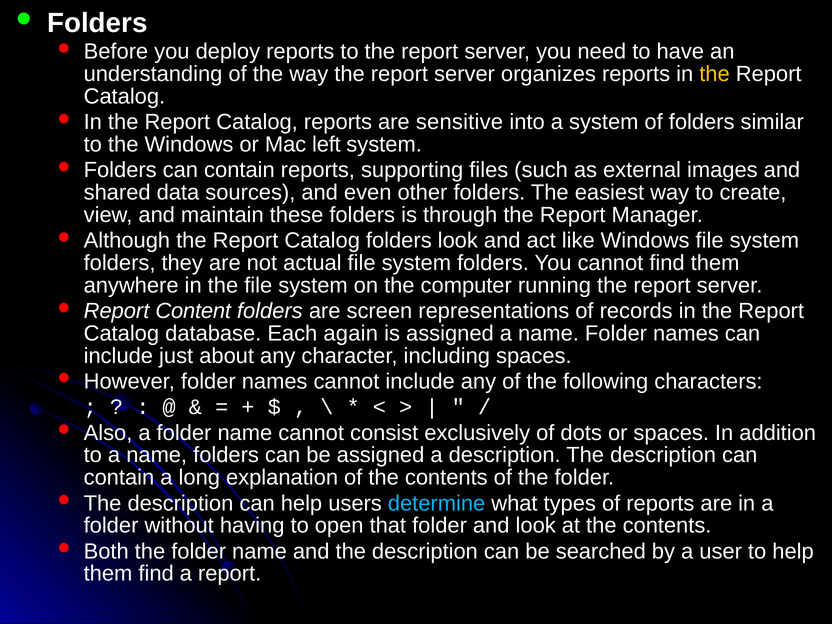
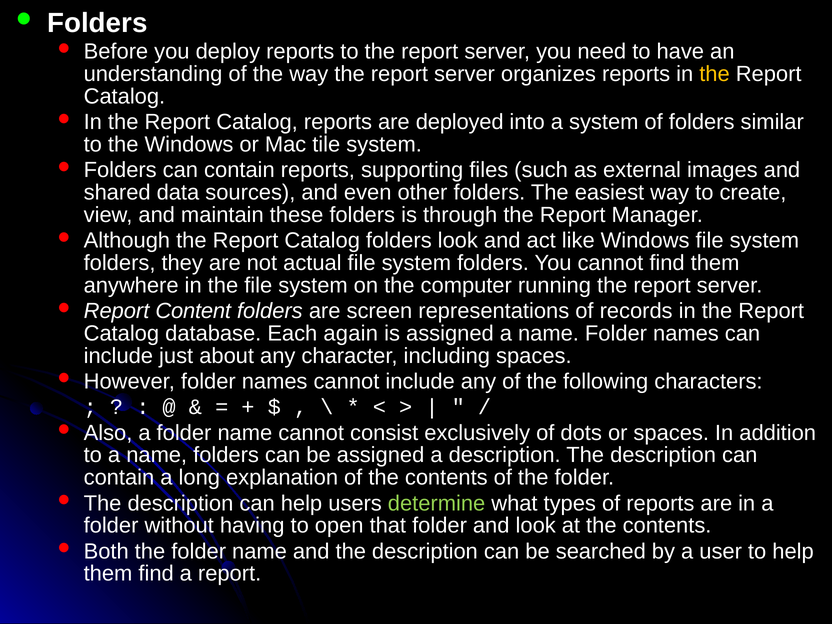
sensitive: sensitive -> deployed
left: left -> tile
determine colour: light blue -> light green
